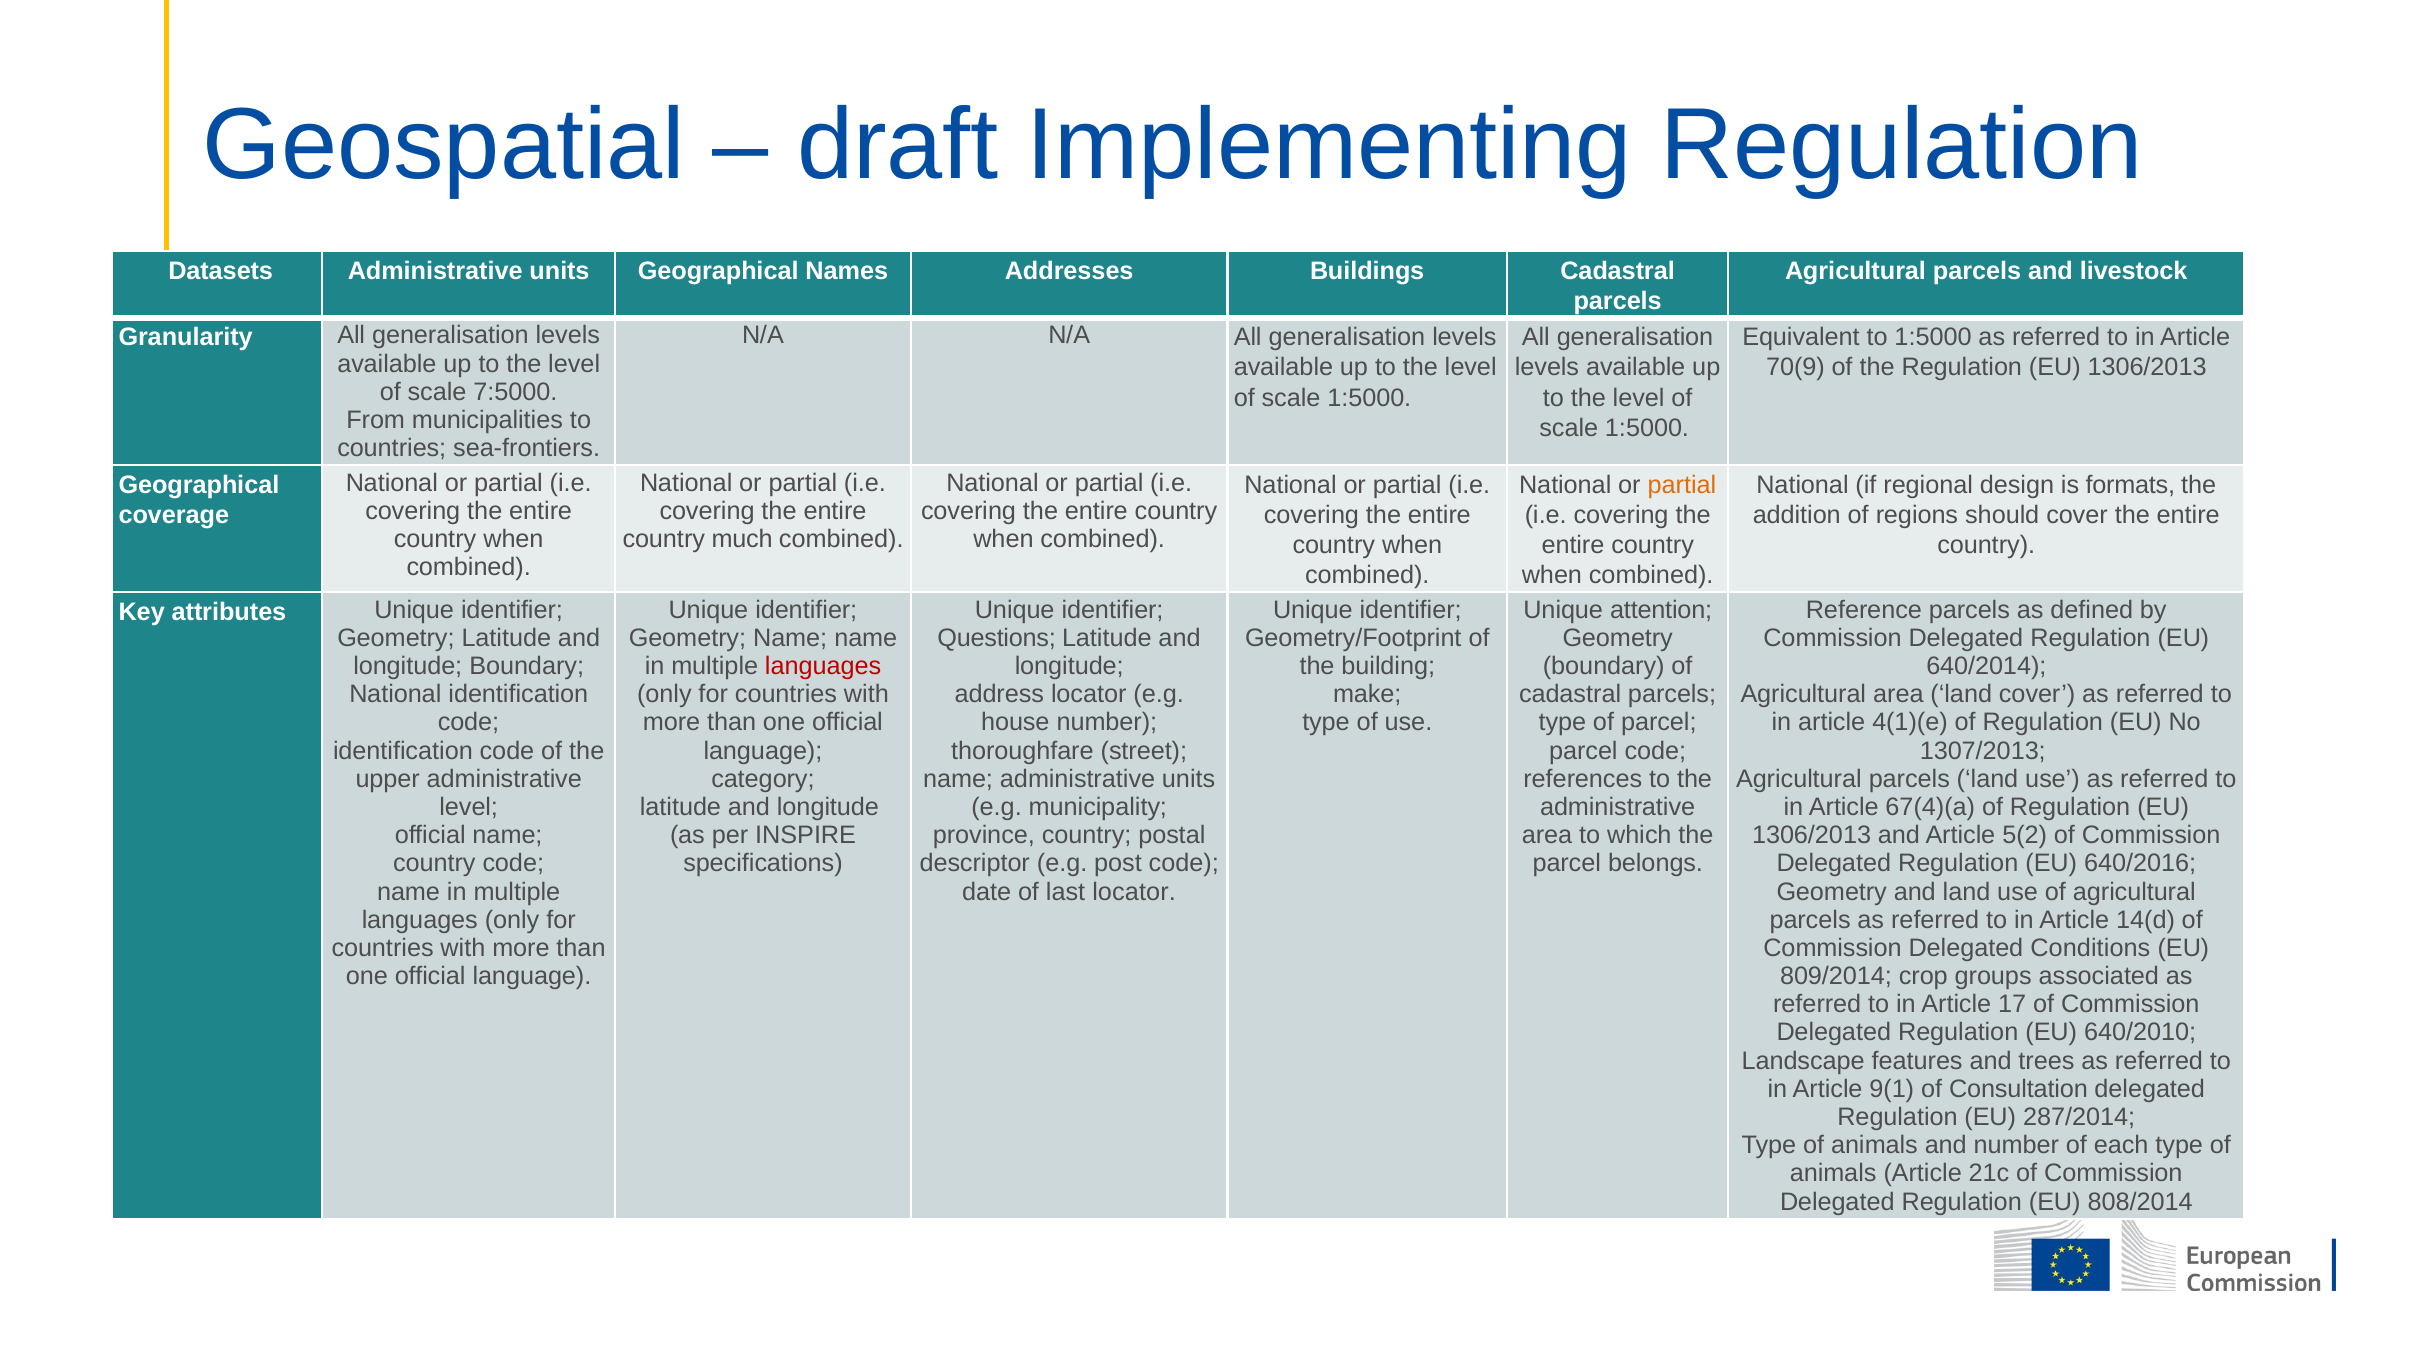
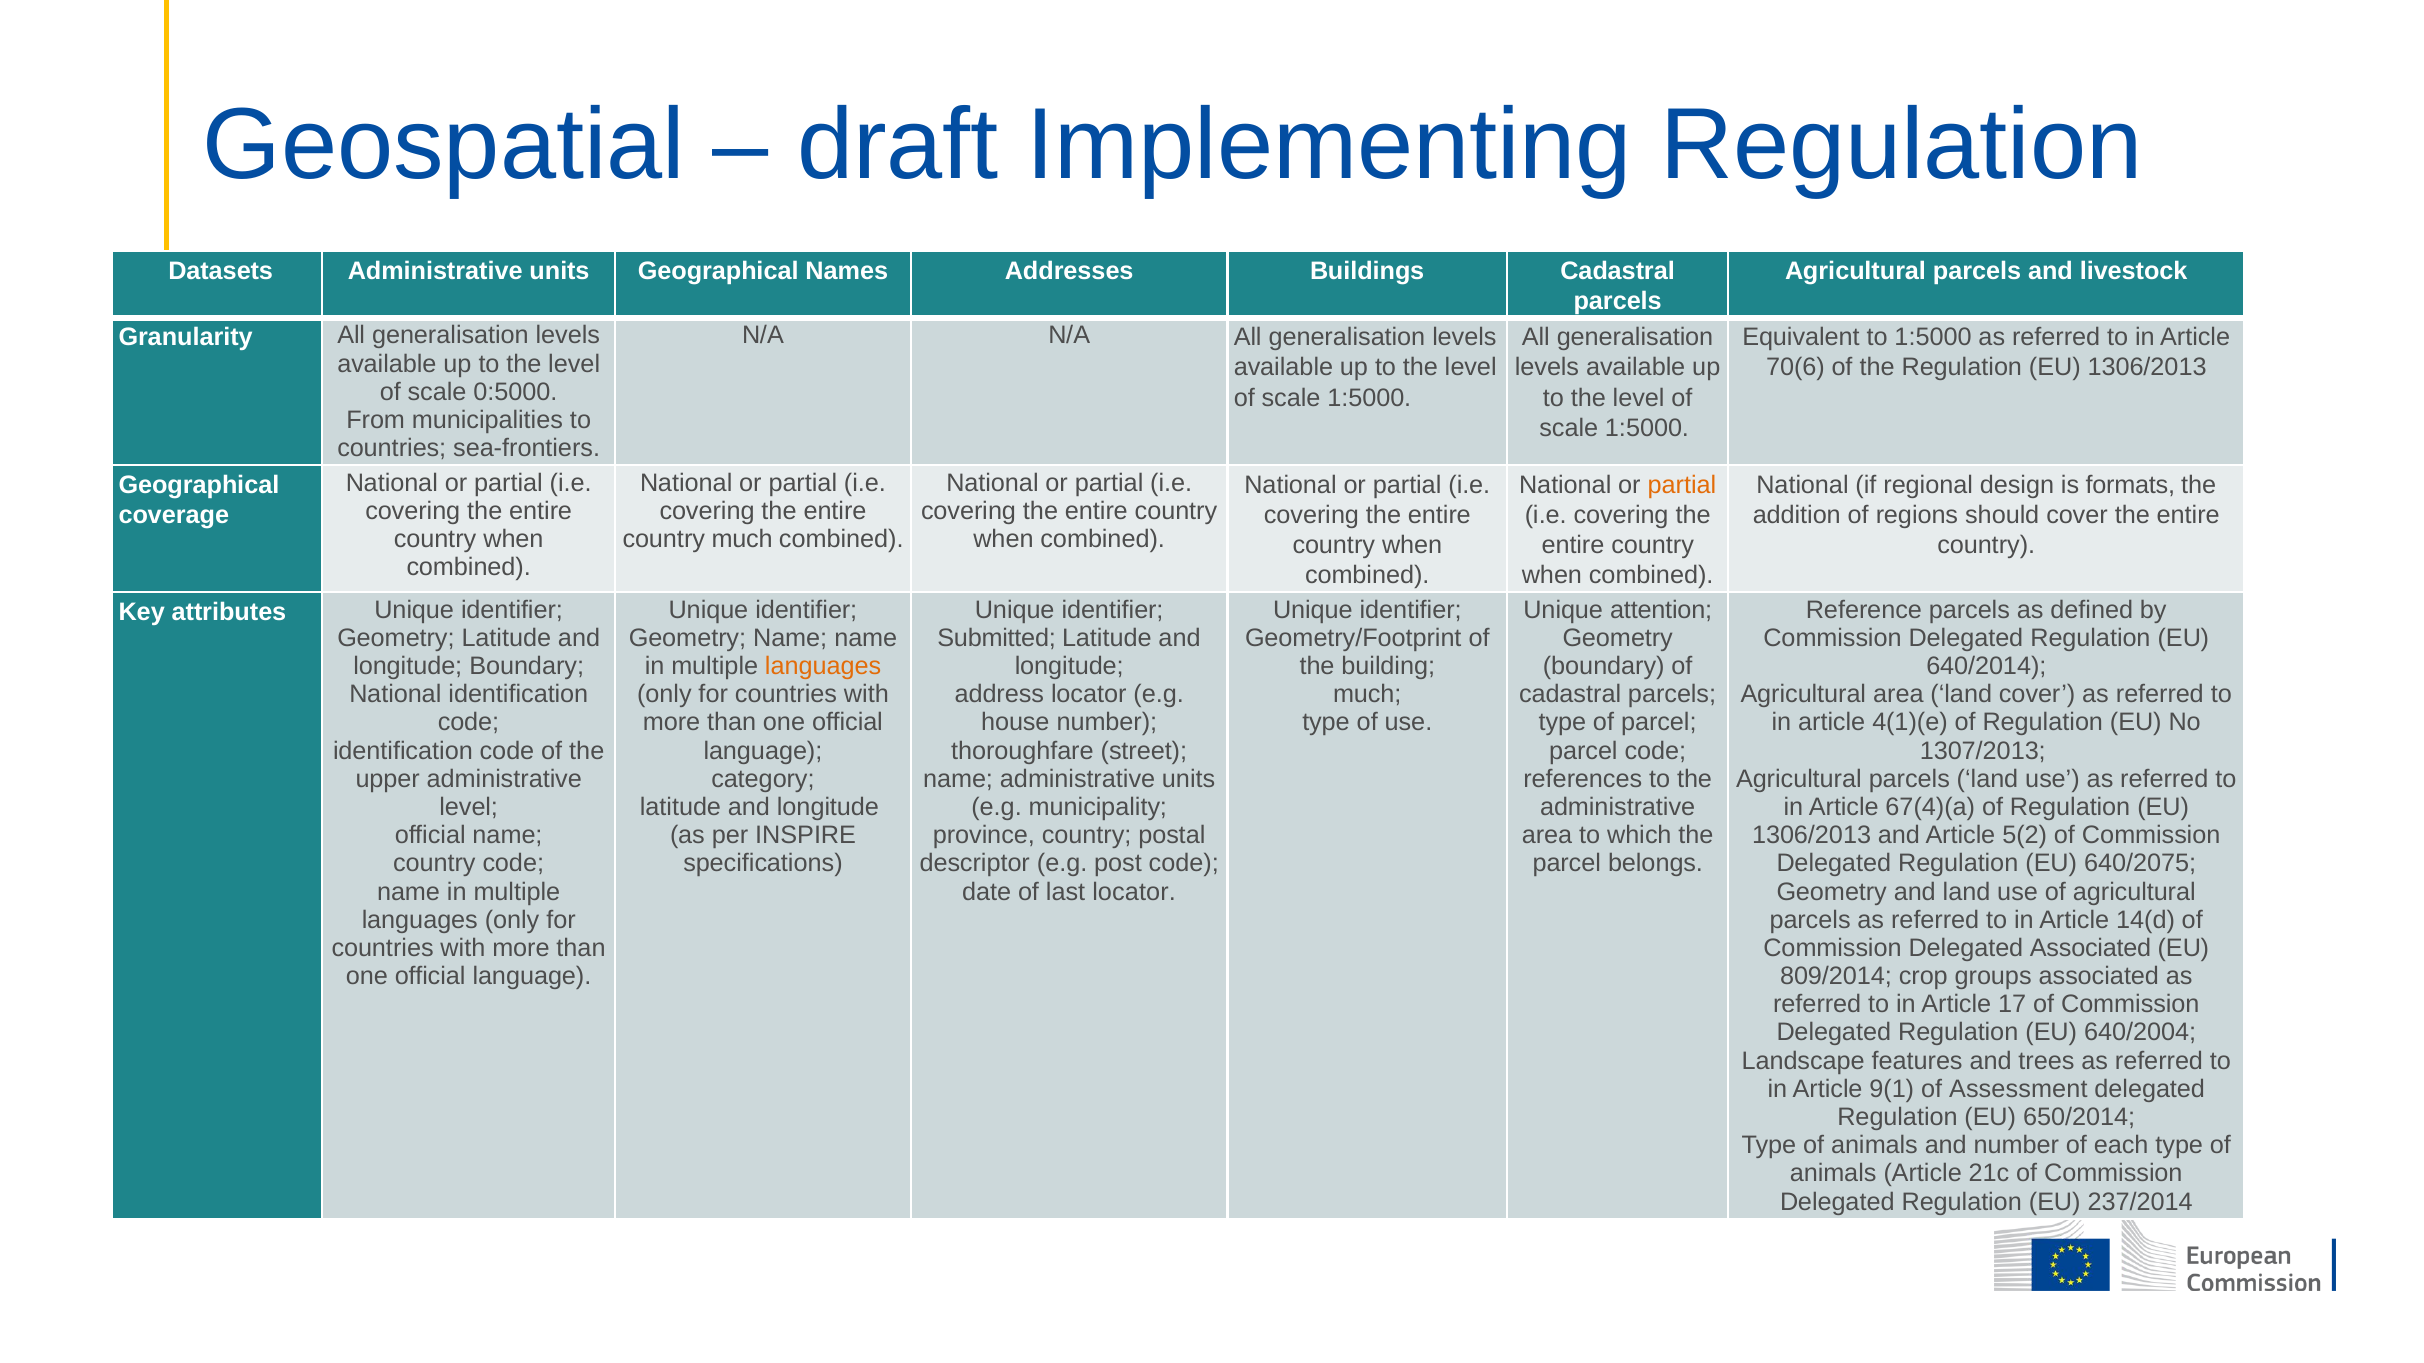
70(9: 70(9 -> 70(6
7:5000: 7:5000 -> 0:5000
Questions: Questions -> Submitted
languages at (823, 666) colour: red -> orange
make at (1367, 695): make -> much
640/2016: 640/2016 -> 640/2075
Delegated Conditions: Conditions -> Associated
640/2010: 640/2010 -> 640/2004
Consultation: Consultation -> Assessment
287/2014: 287/2014 -> 650/2014
808/2014: 808/2014 -> 237/2014
